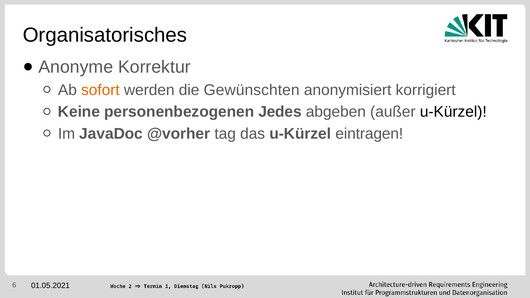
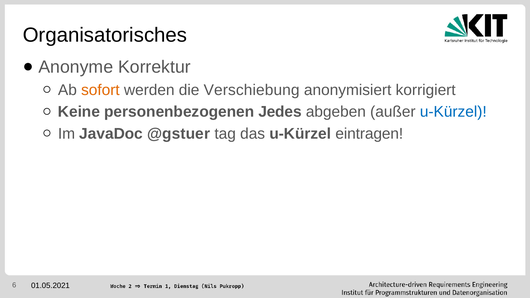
Gewünschten: Gewünschten -> Verschiebung
u-Kürzel at (453, 112) colour: black -> blue
@vorher: @vorher -> @gstuer
